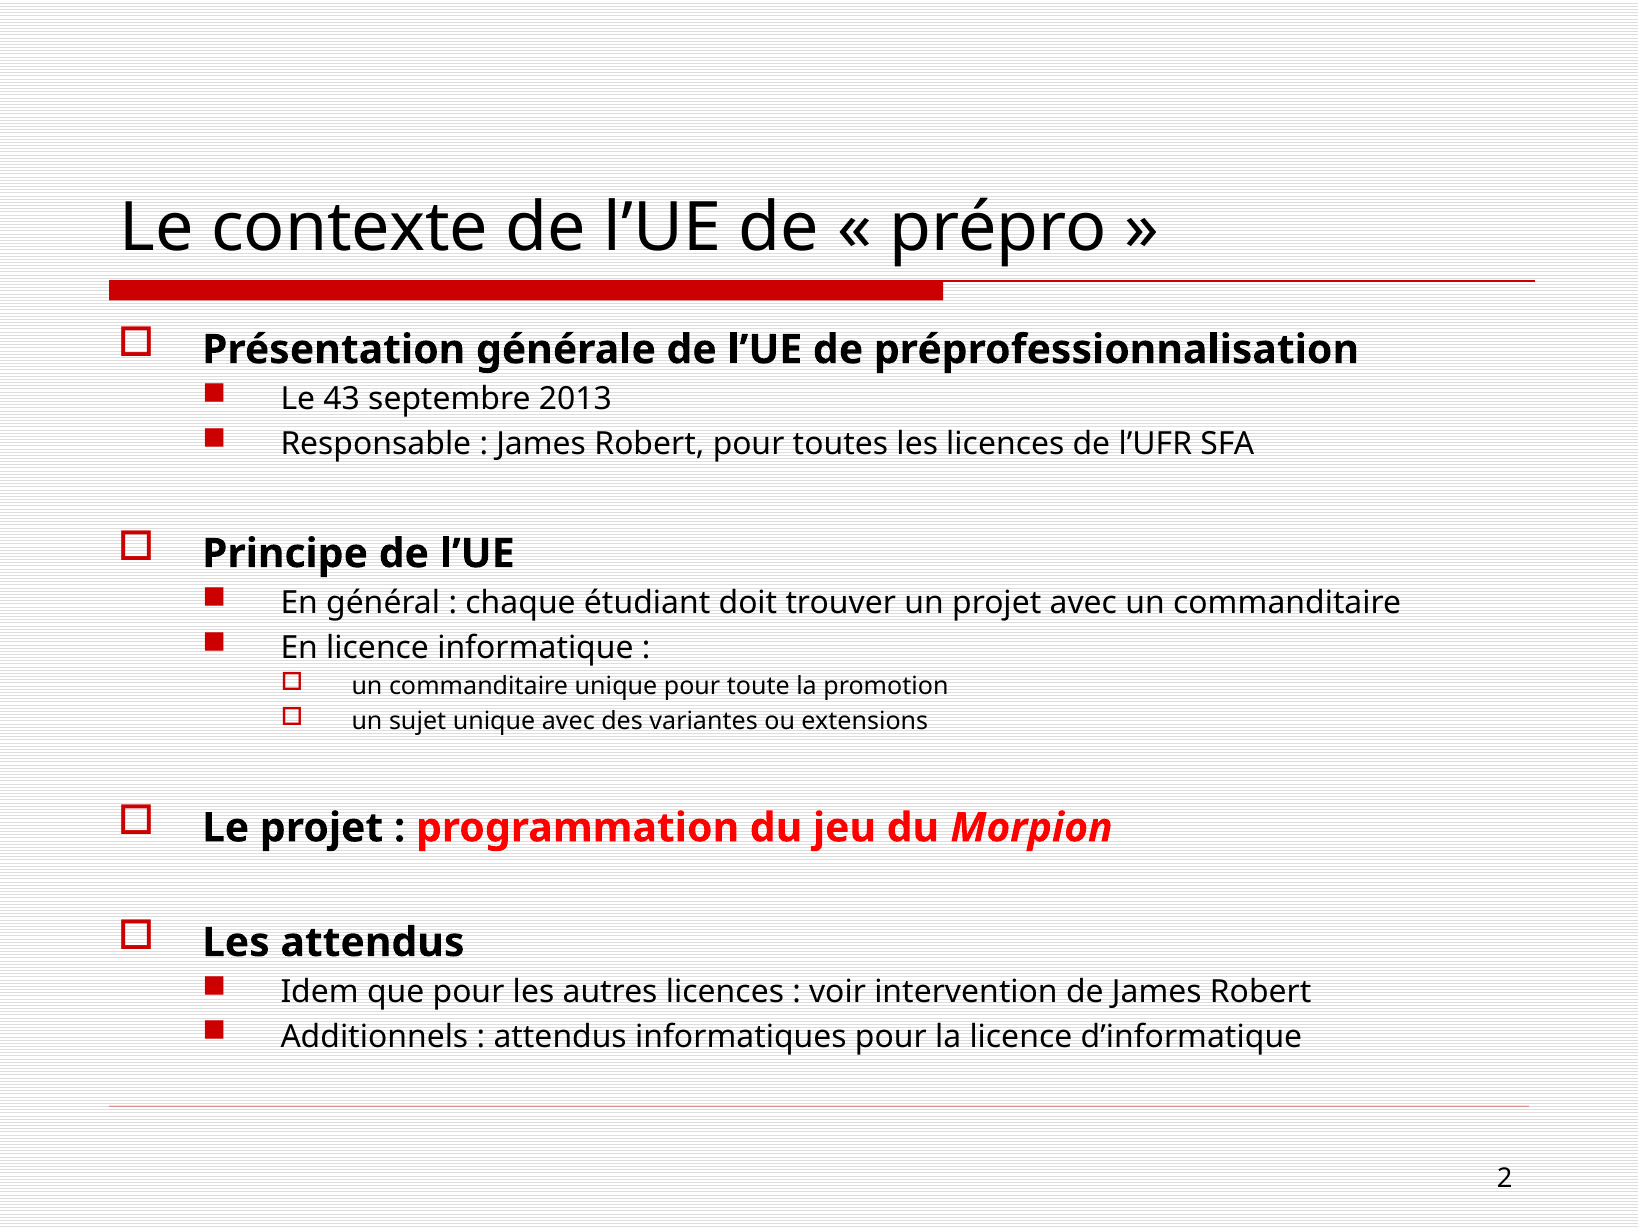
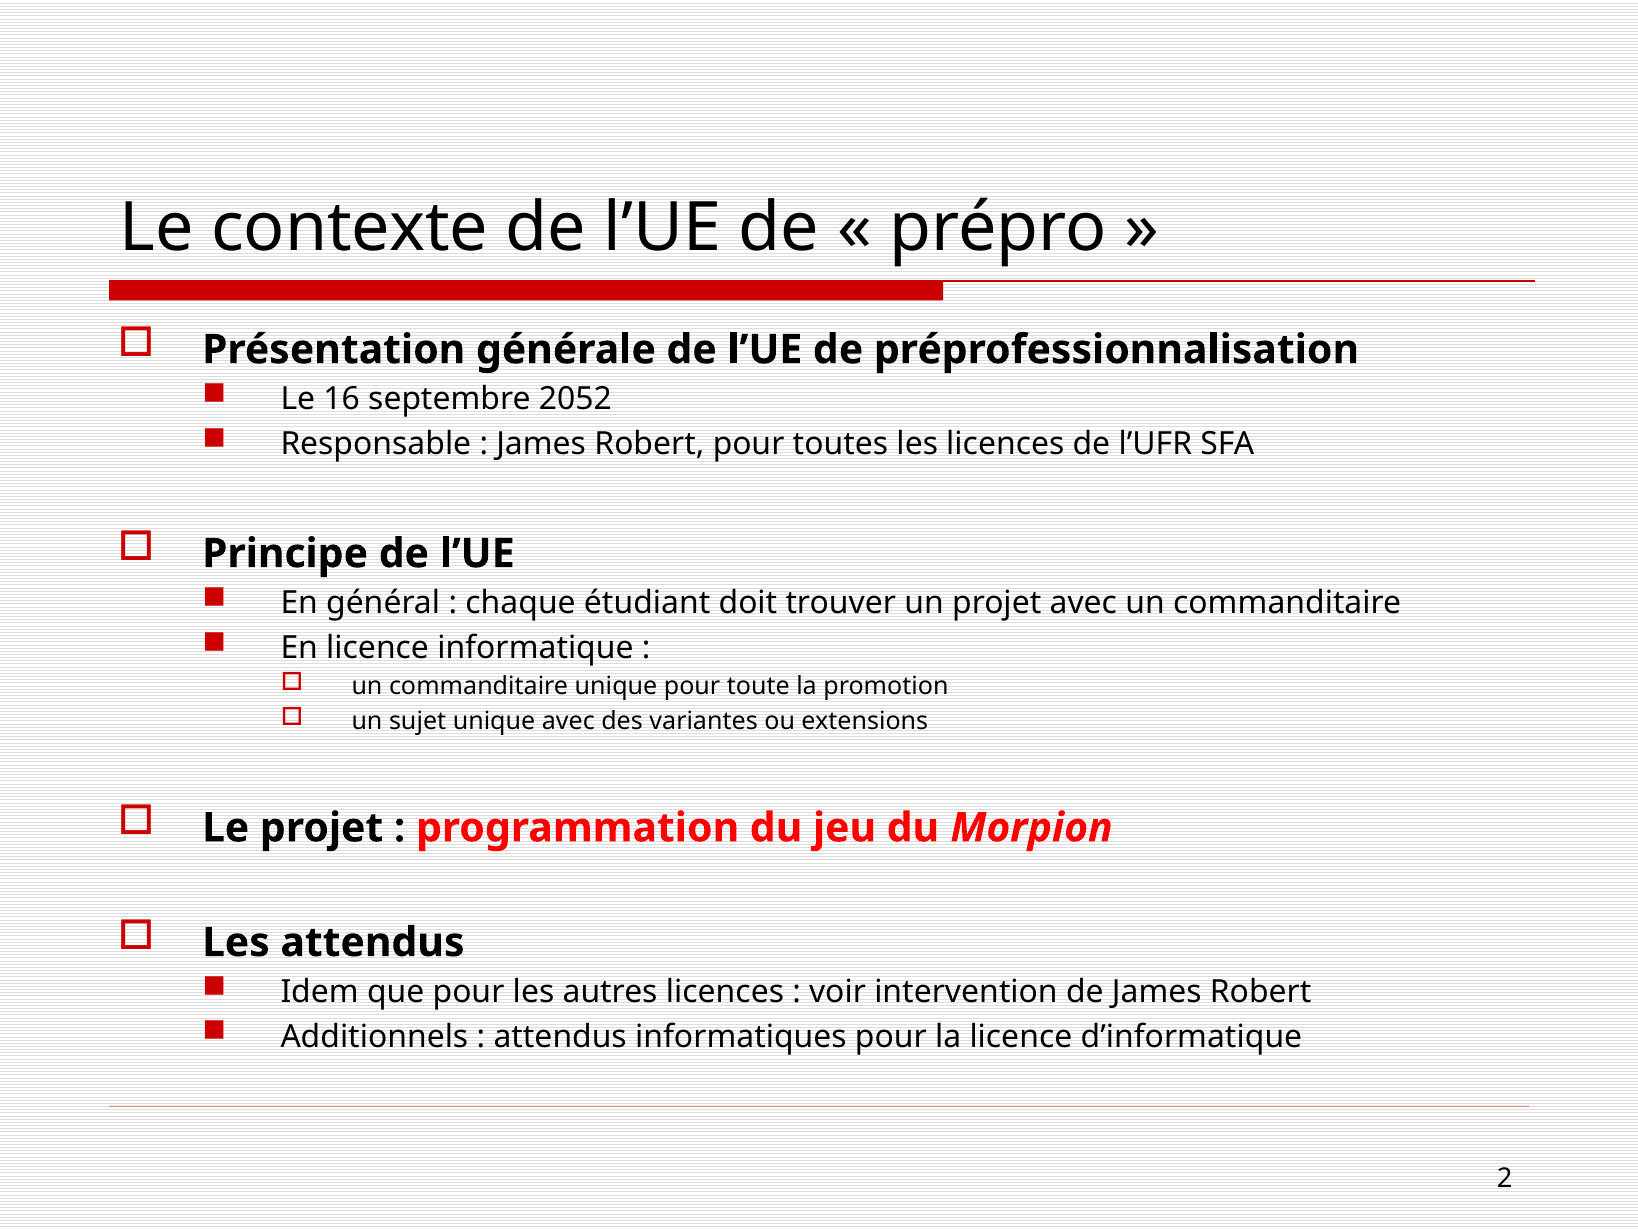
43: 43 -> 16
2013: 2013 -> 2052
